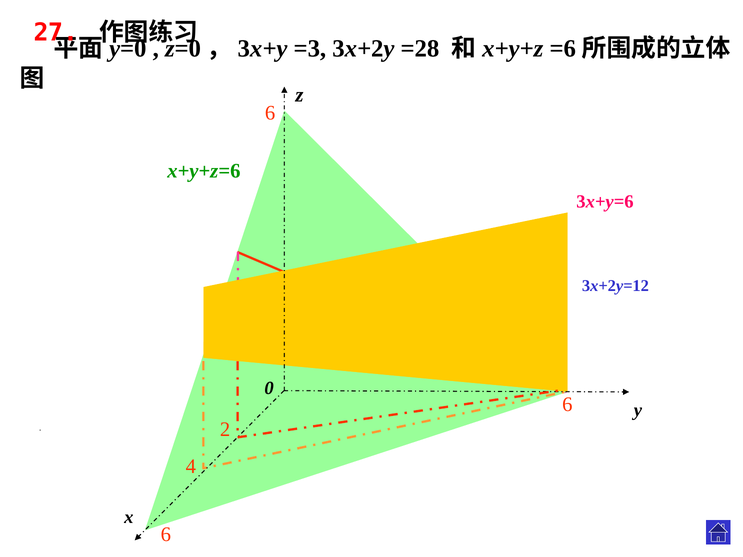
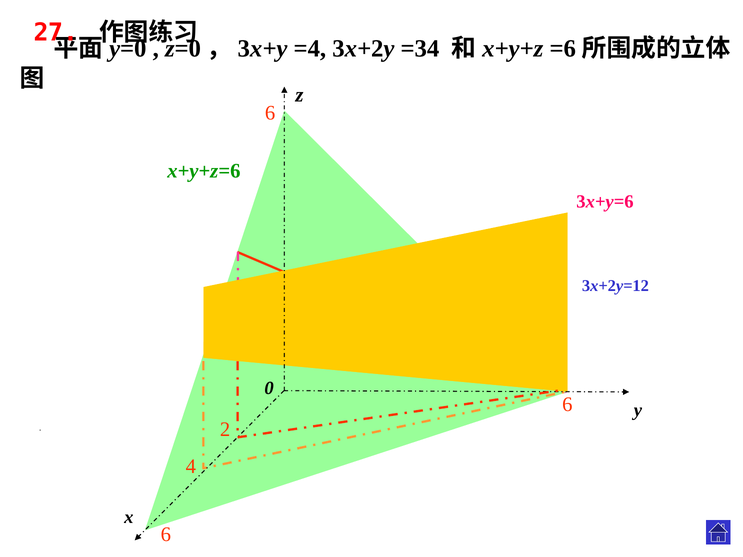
=3: =3 -> =4
=28: =28 -> =34
